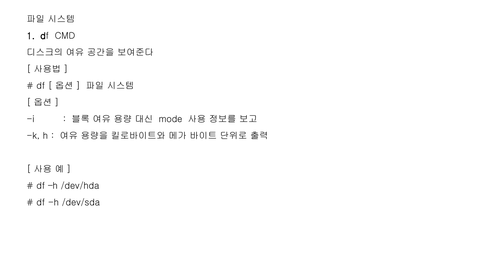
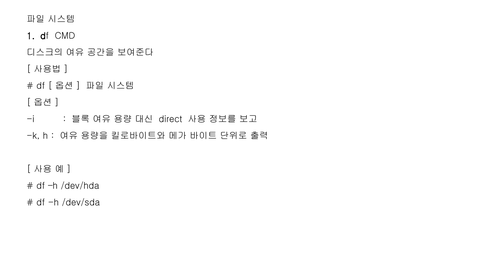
mode: mode -> direct
